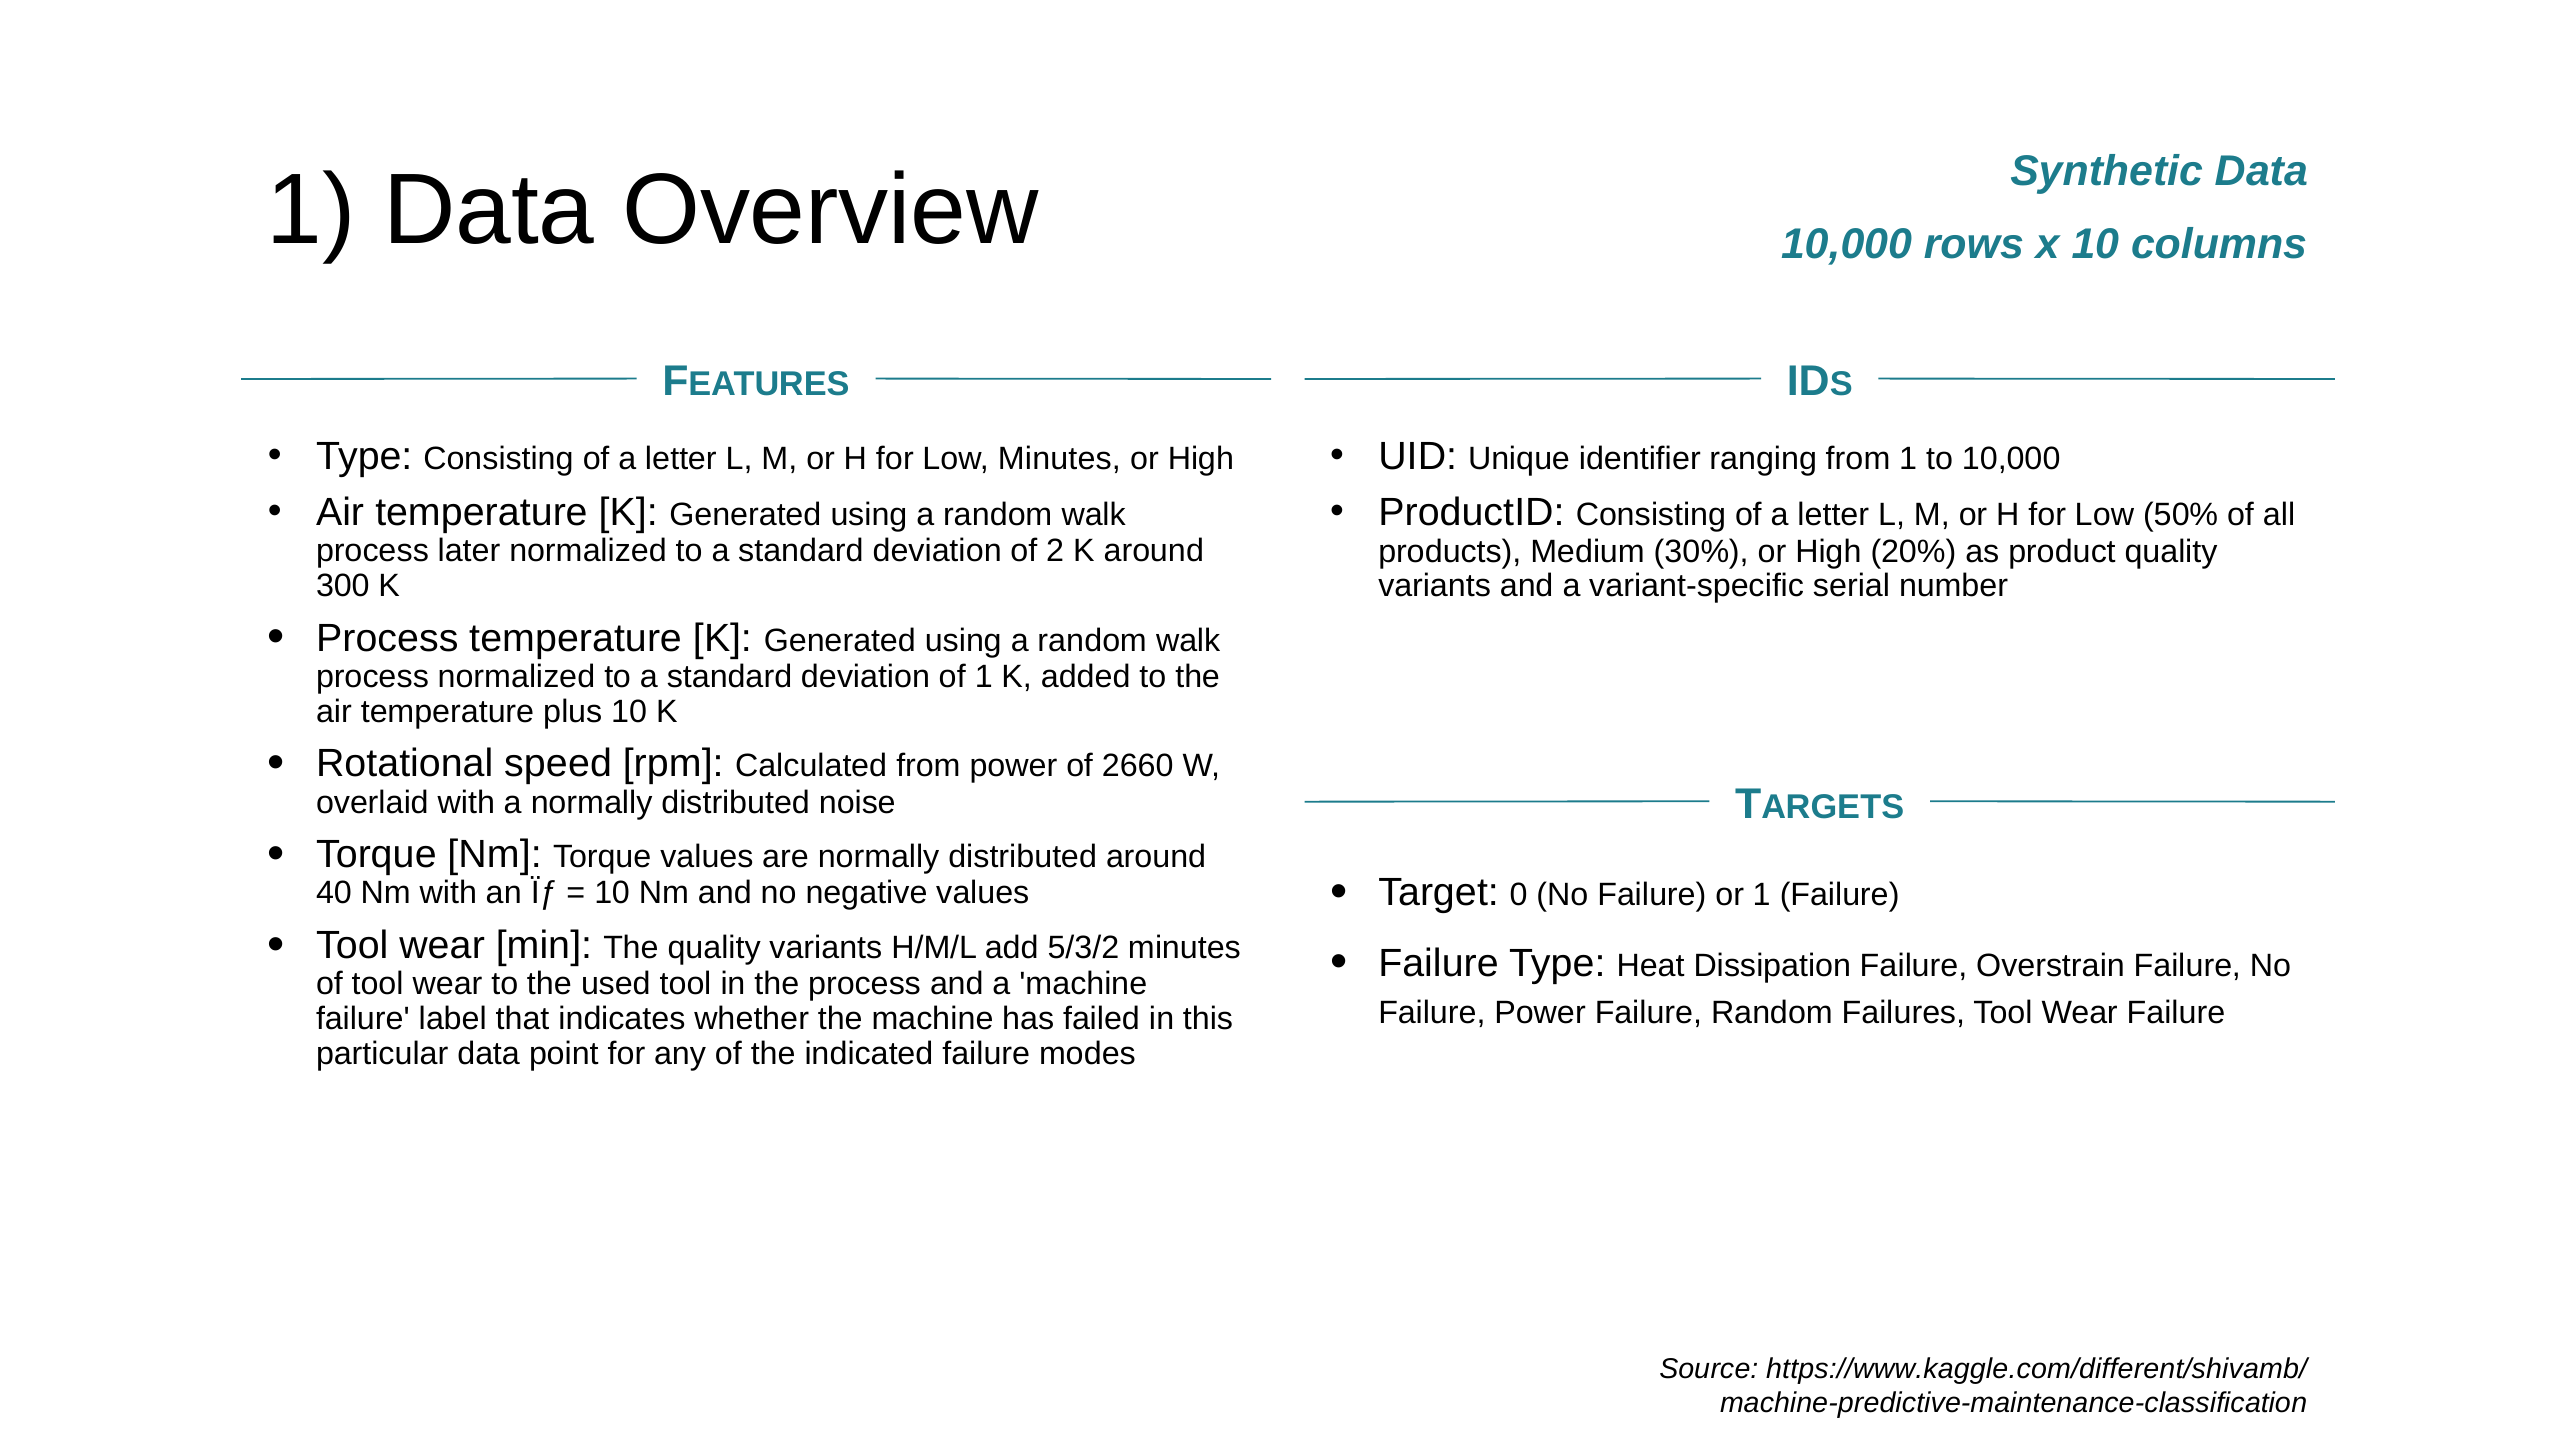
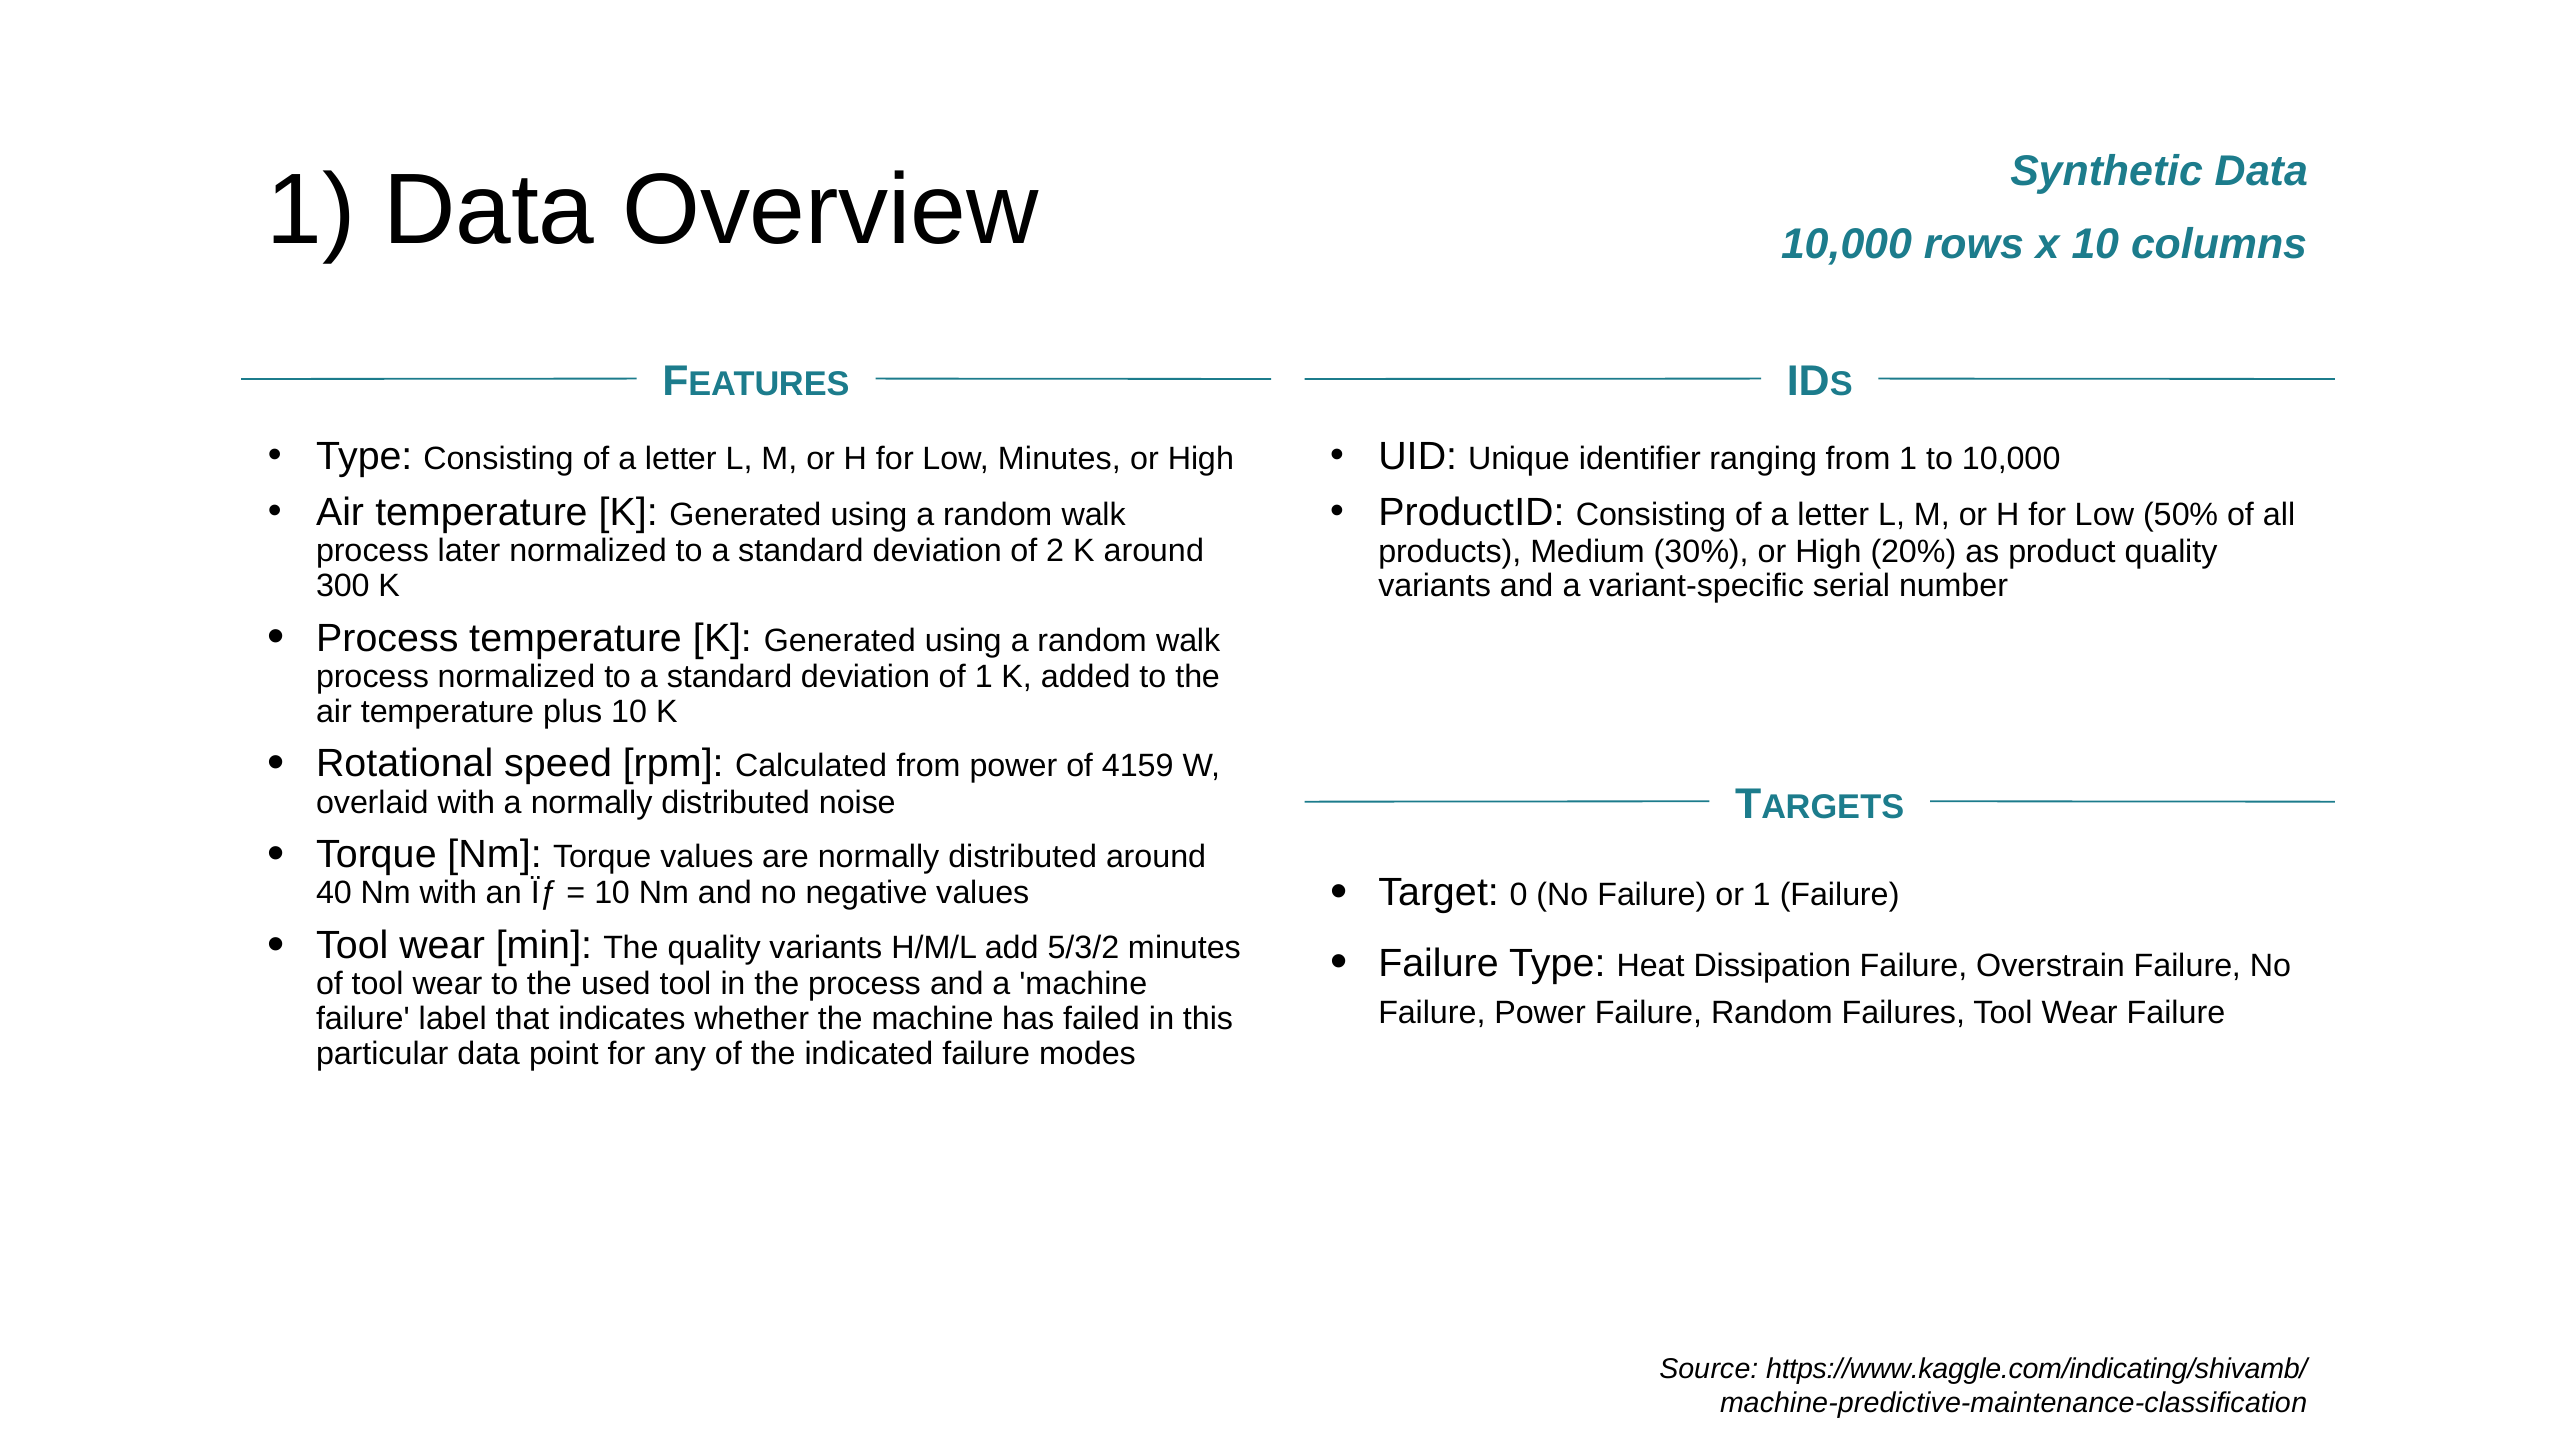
2660: 2660 -> 4159
https://www.kaggle.com/different/shivamb/: https://www.kaggle.com/different/shivamb/ -> https://www.kaggle.com/indicating/shivamb/
